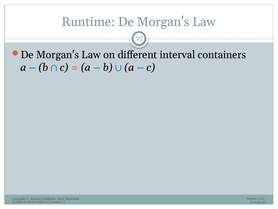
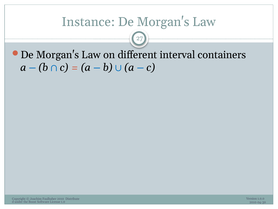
Runtime: Runtime -> Instance
